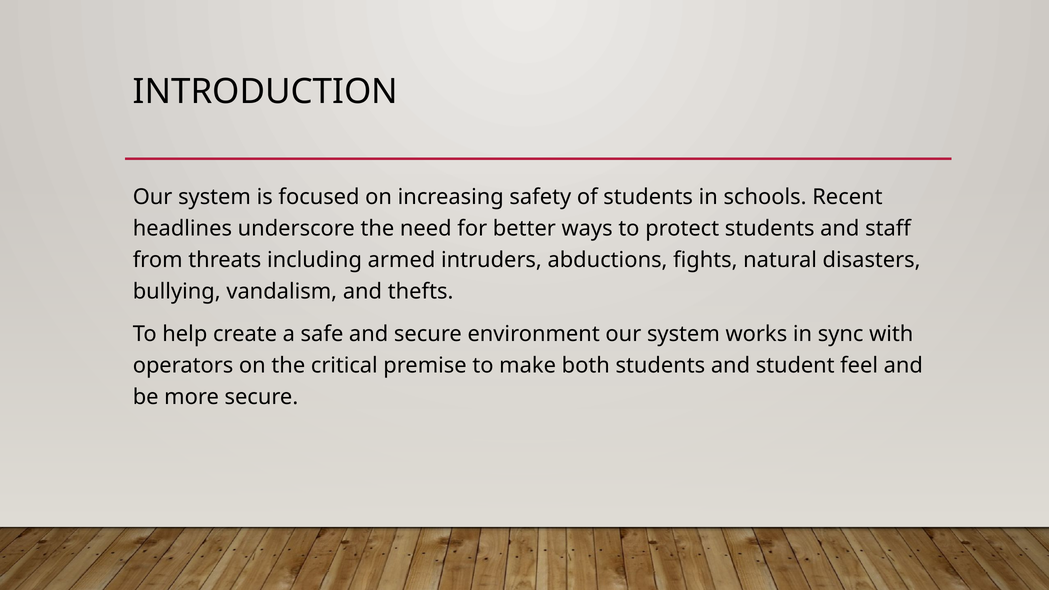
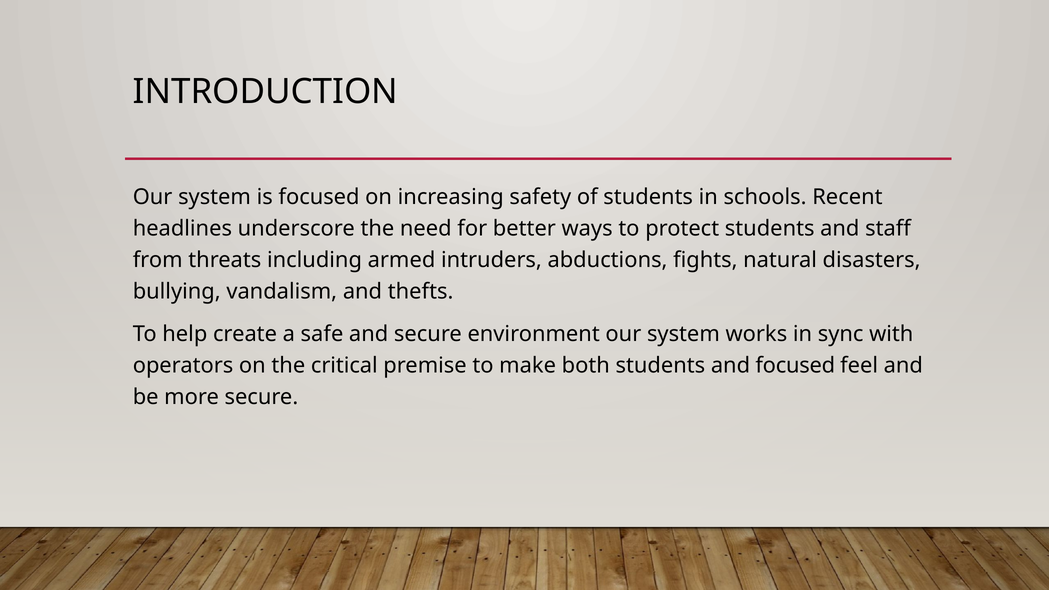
and student: student -> focused
